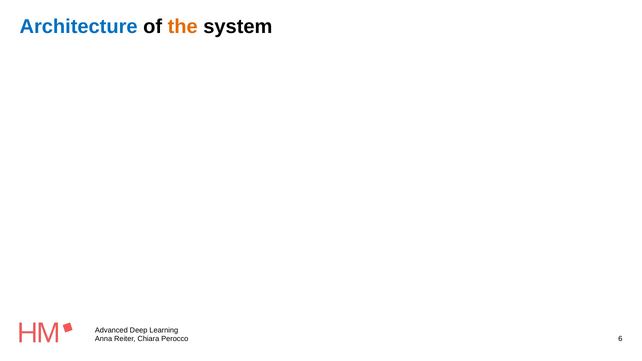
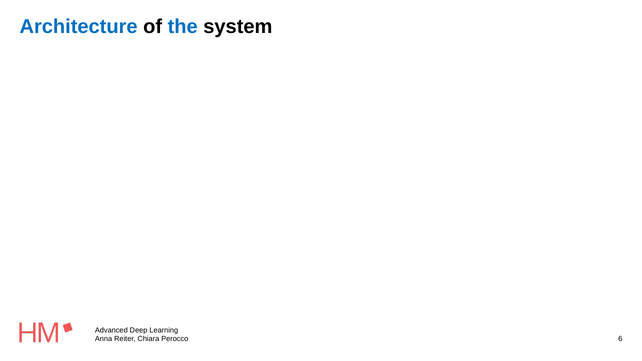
the colour: orange -> blue
